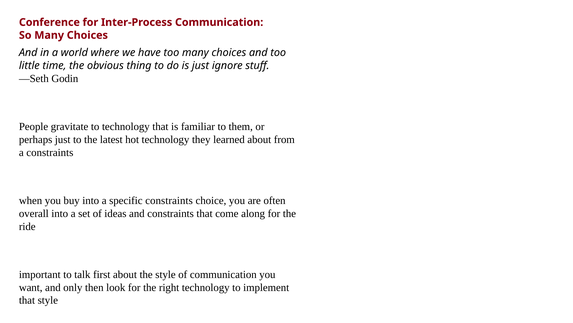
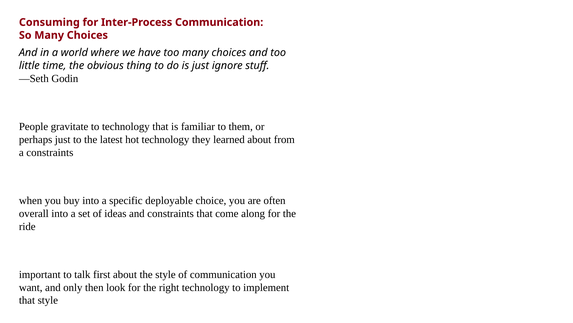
Conference: Conference -> Consuming
specific constraints: constraints -> deployable
